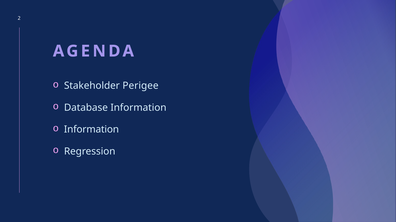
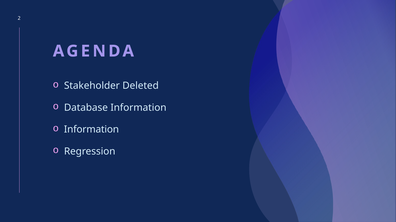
Perigee: Perigee -> Deleted
